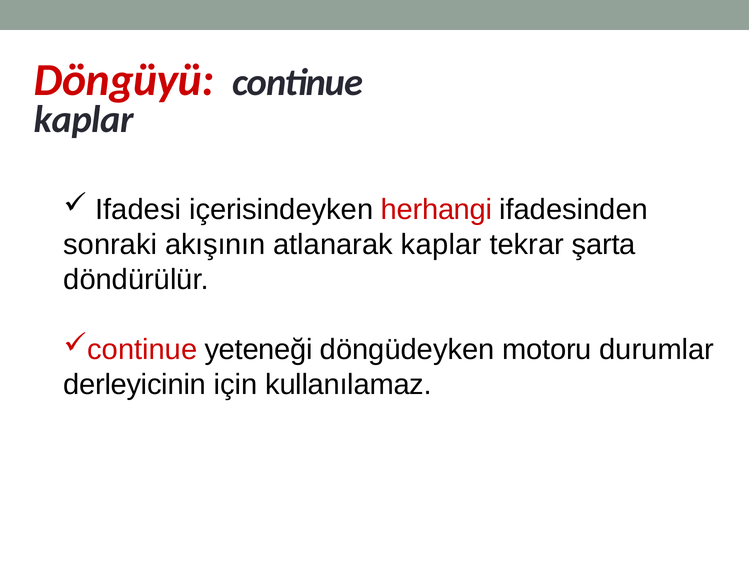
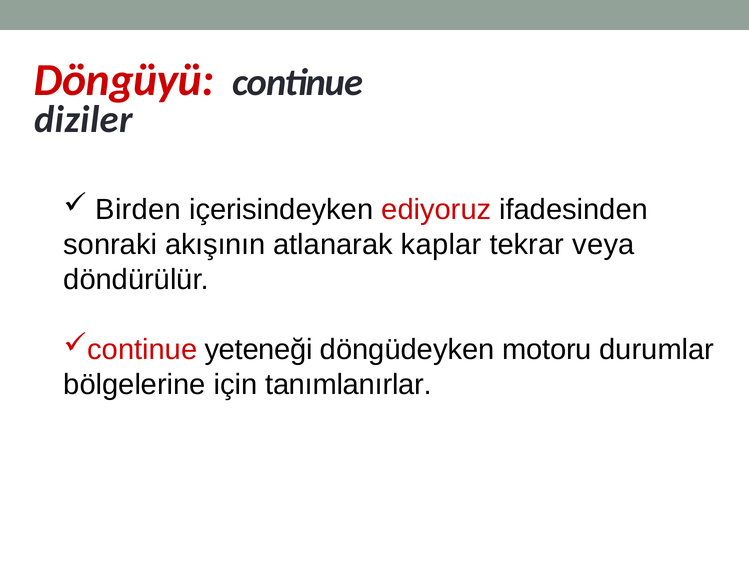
kaplar at (84, 119): kaplar -> diziler
Ifadesi: Ifadesi -> Birden
herhangi: herhangi -> ediyoruz
şarta: şarta -> veya
derleyicinin: derleyicinin -> bölgelerine
kullanılamaz: kullanılamaz -> tanımlanırlar
